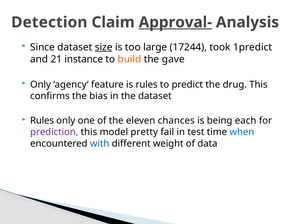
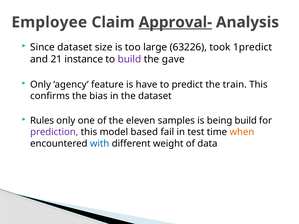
Detection: Detection -> Employee
size underline: present -> none
17244: 17244 -> 63226
build at (129, 59) colour: orange -> purple
is rules: rules -> have
drug: drug -> train
chances: chances -> samples
being each: each -> build
pretty: pretty -> based
when colour: blue -> orange
